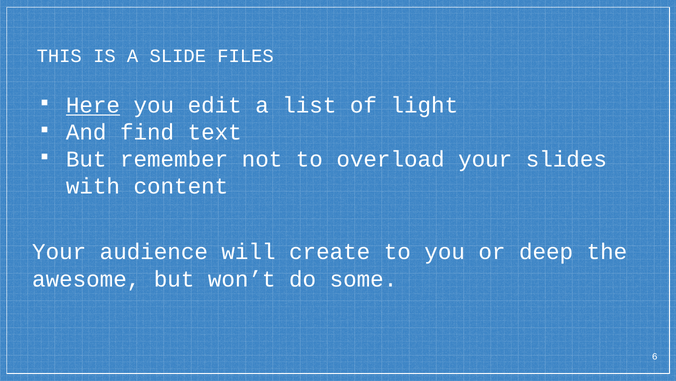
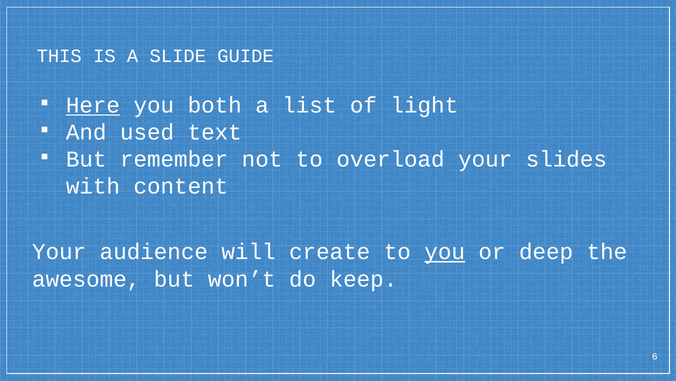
FILES: FILES -> GUIDE
edit: edit -> both
find: find -> used
you at (445, 252) underline: none -> present
some: some -> keep
